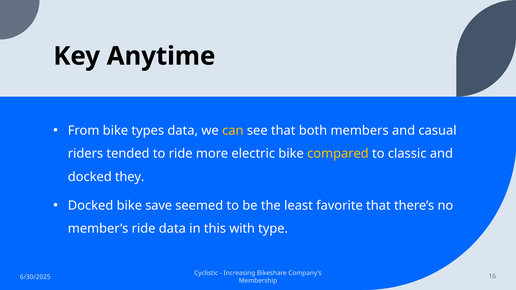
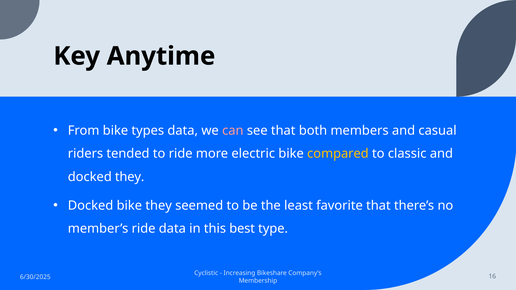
can colour: yellow -> pink
bike save: save -> they
with: with -> best
